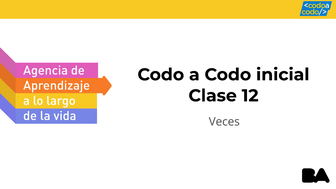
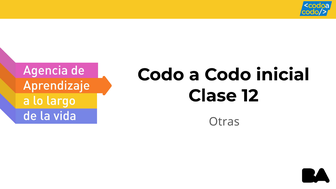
Veces: Veces -> Otras
